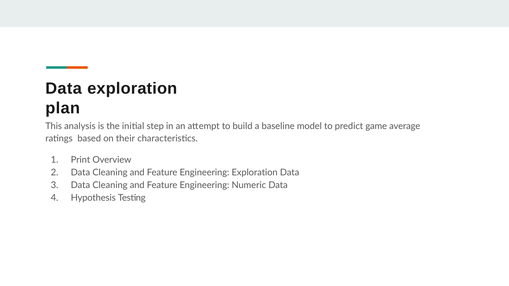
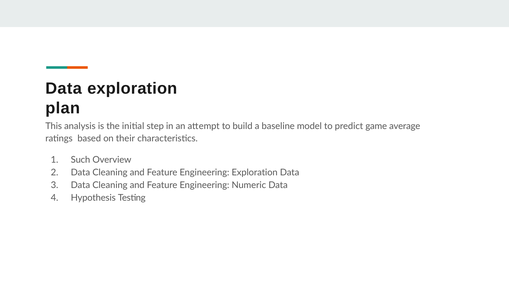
Print: Print -> Such
